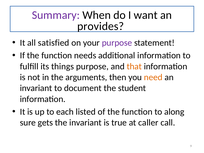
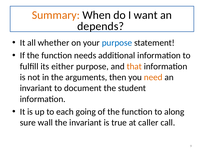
Summary colour: purple -> orange
provides: provides -> depends
satisfied: satisfied -> whether
purpose at (117, 43) colour: purple -> blue
things: things -> either
listed: listed -> going
gets: gets -> wall
